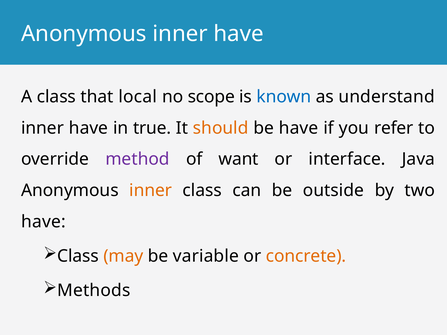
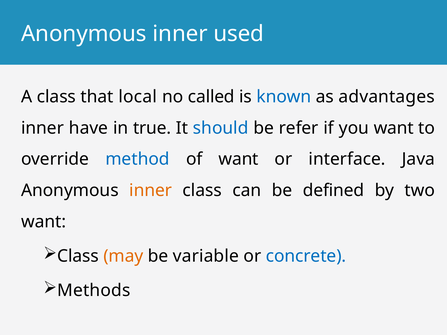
Anonymous inner have: have -> used
scope: scope -> called
understand: understand -> advantages
should colour: orange -> blue
be have: have -> refer
you refer: refer -> want
method colour: purple -> blue
outside: outside -> defined
have at (44, 222): have -> want
concrete colour: orange -> blue
